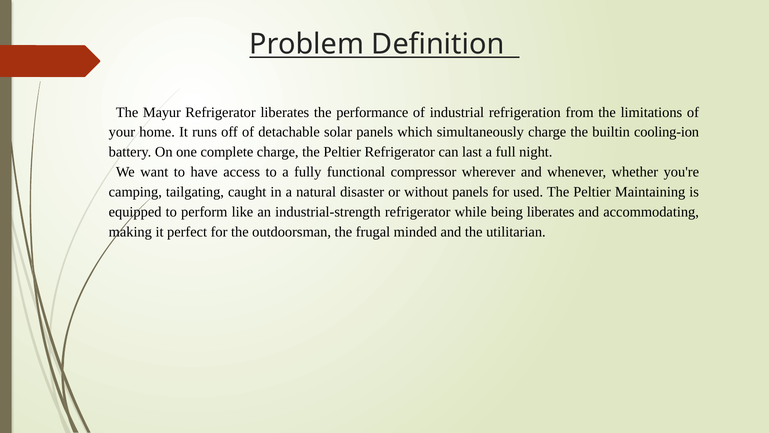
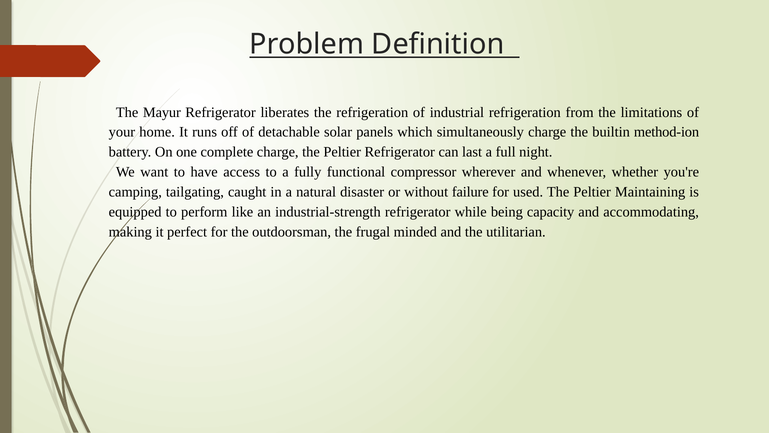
the performance: performance -> refrigeration
cooling-ion: cooling-ion -> method-ion
without panels: panels -> failure
being liberates: liberates -> capacity
